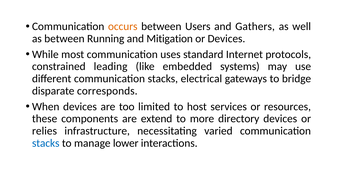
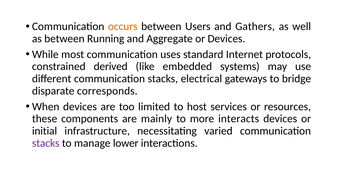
Mitigation: Mitigation -> Aggregate
leading: leading -> derived
extend: extend -> mainly
directory: directory -> interacts
relies: relies -> initial
stacks at (46, 143) colour: blue -> purple
